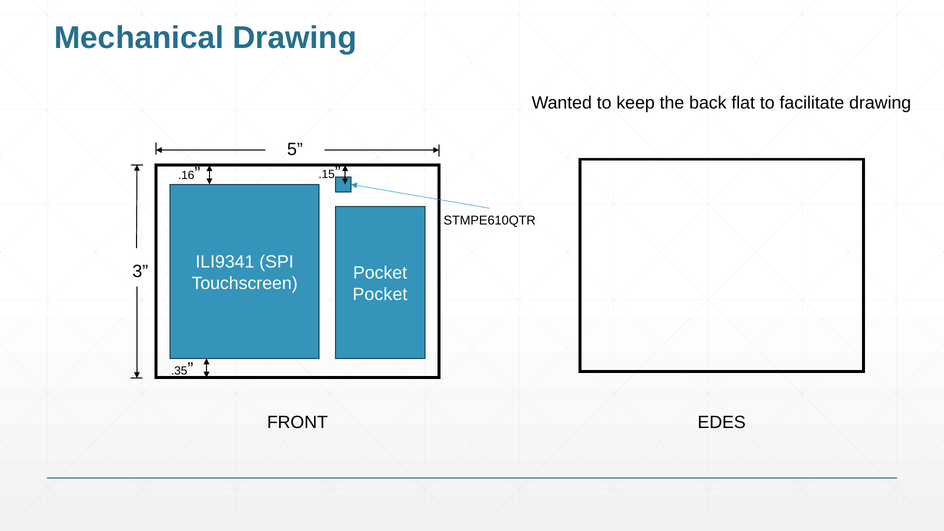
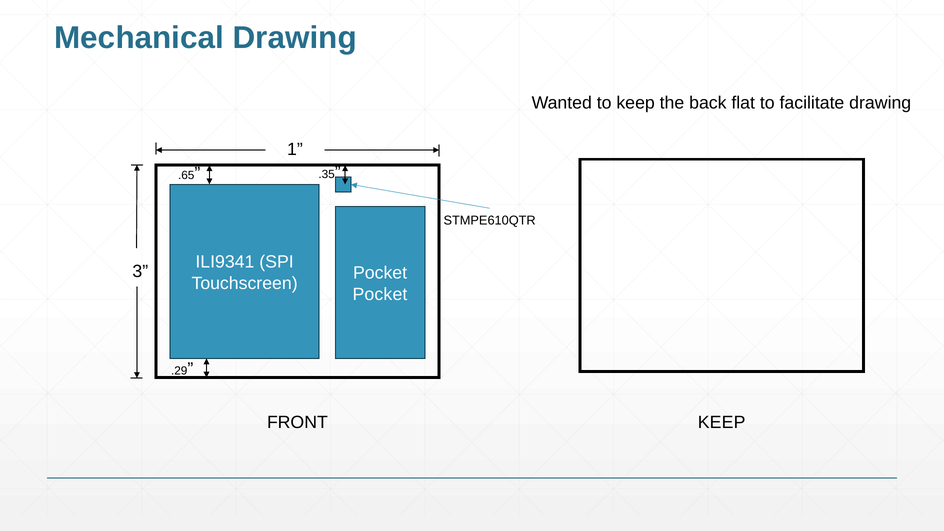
5: 5 -> 1
.16: .16 -> .65
.15: .15 -> .35
.35: .35 -> .29
FRONT EDES: EDES -> KEEP
